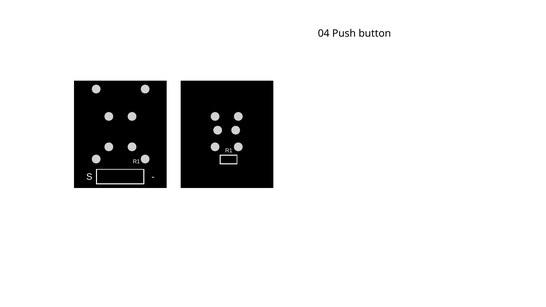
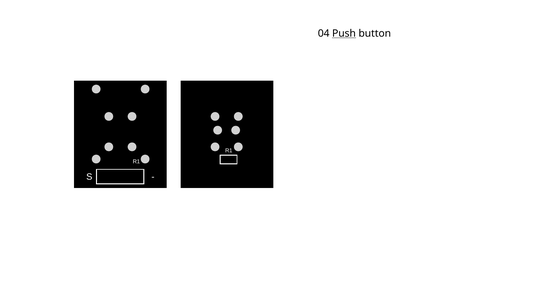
Push underline: none -> present
